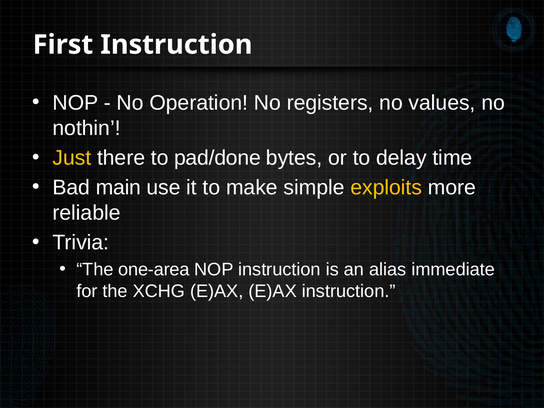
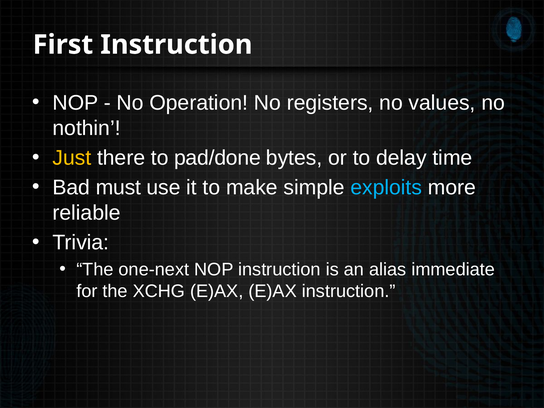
main: main -> must
exploits colour: yellow -> light blue
one-area: one-area -> one-next
